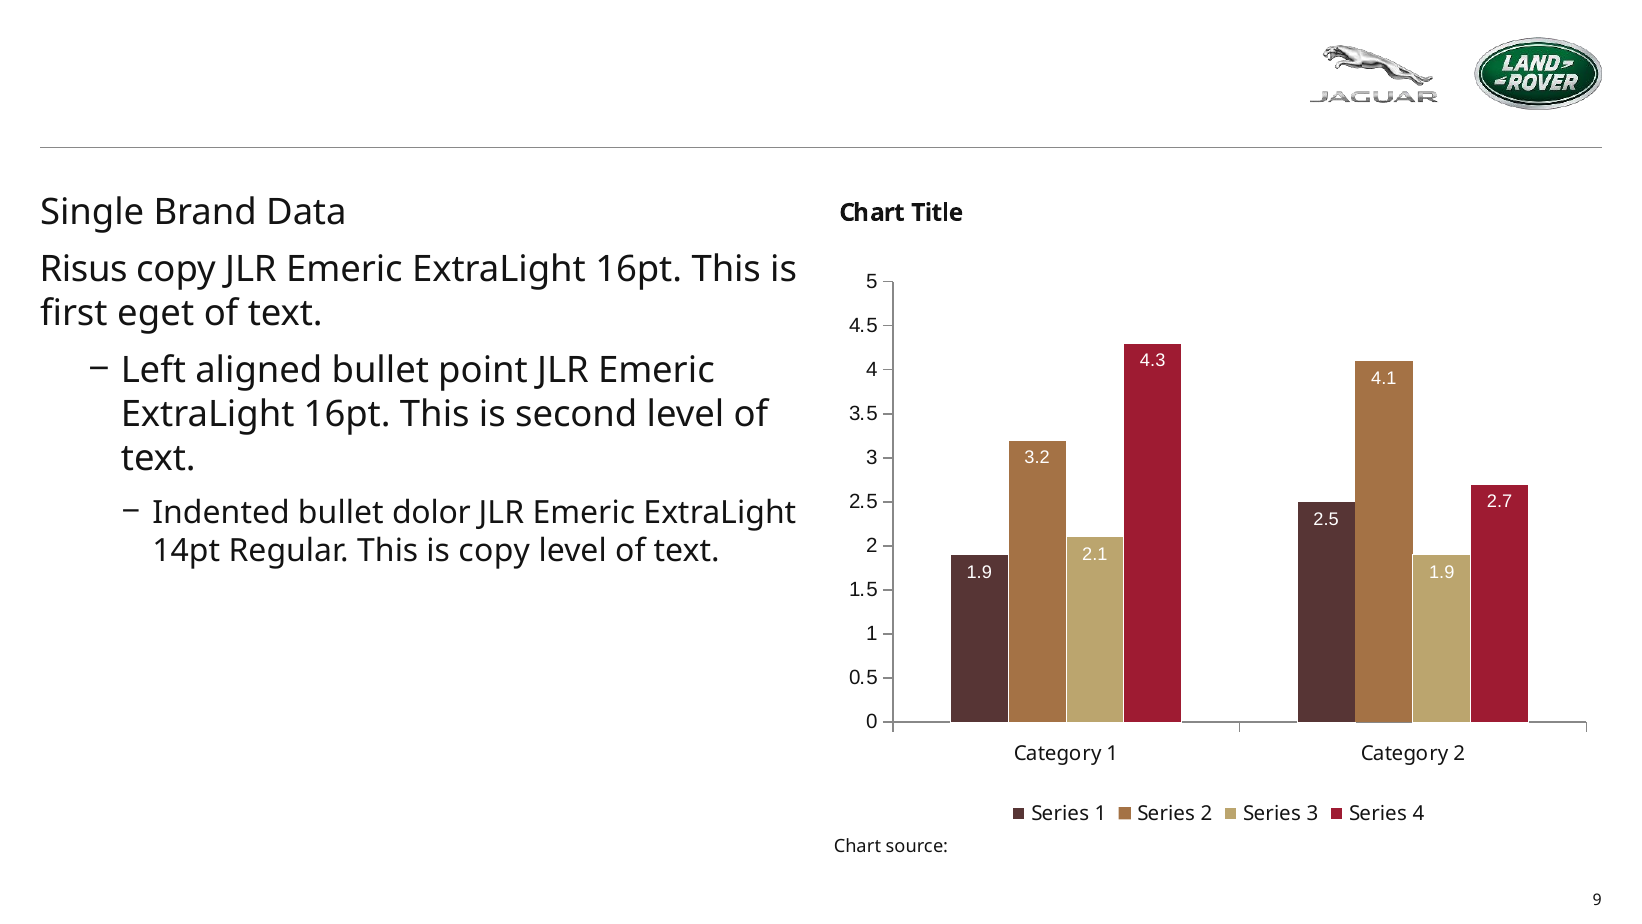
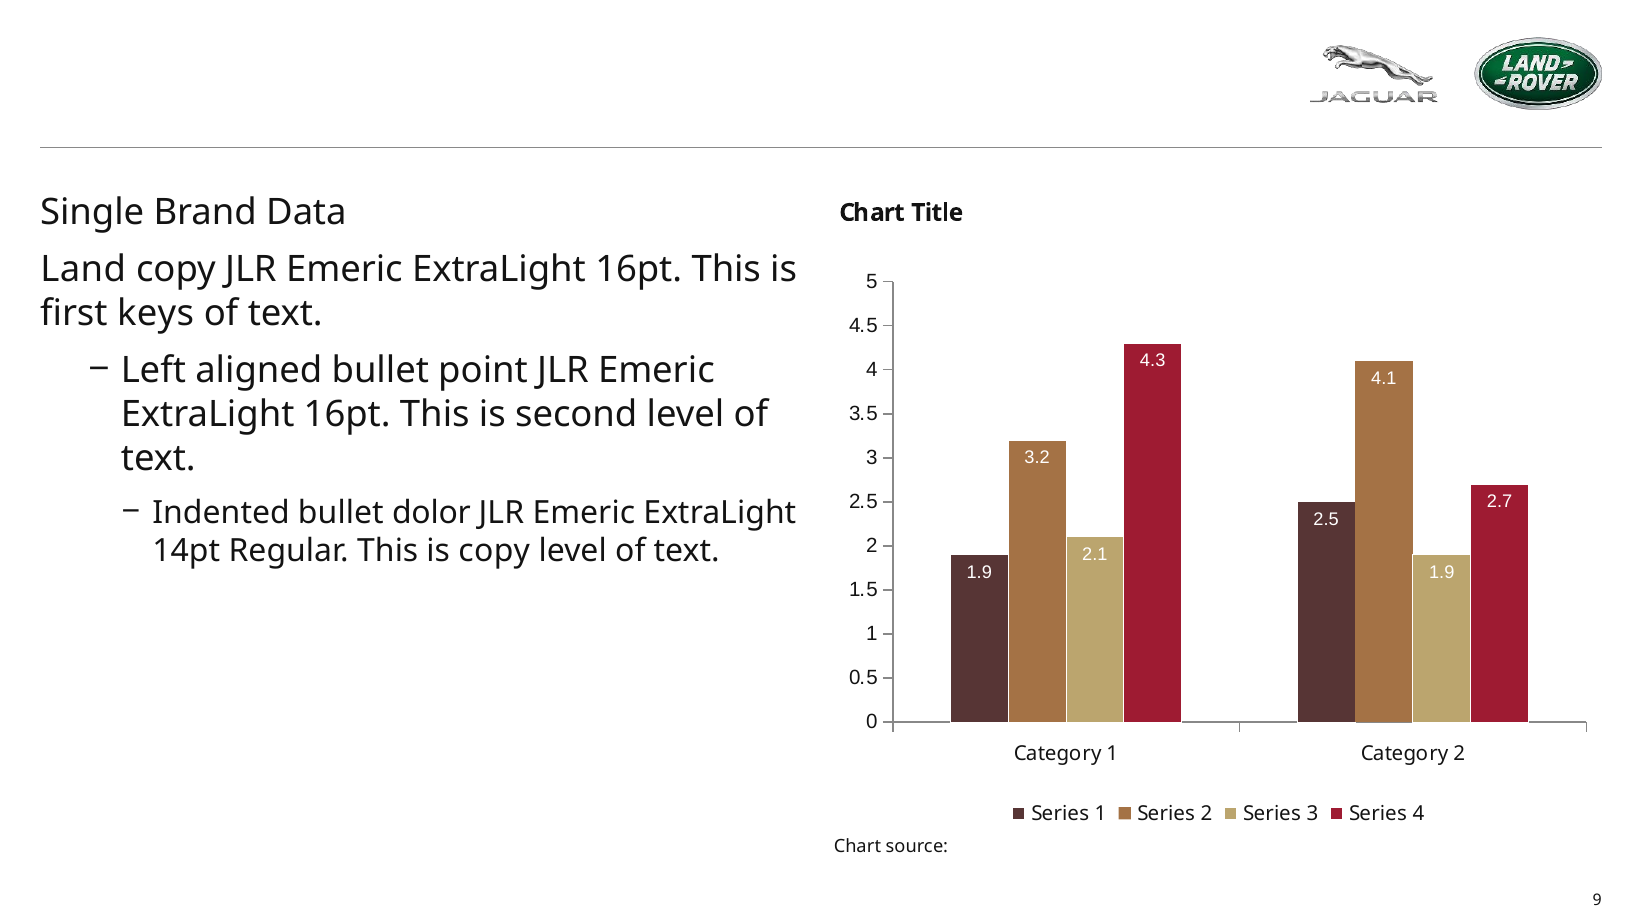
Risus: Risus -> Land
eget: eget -> keys
